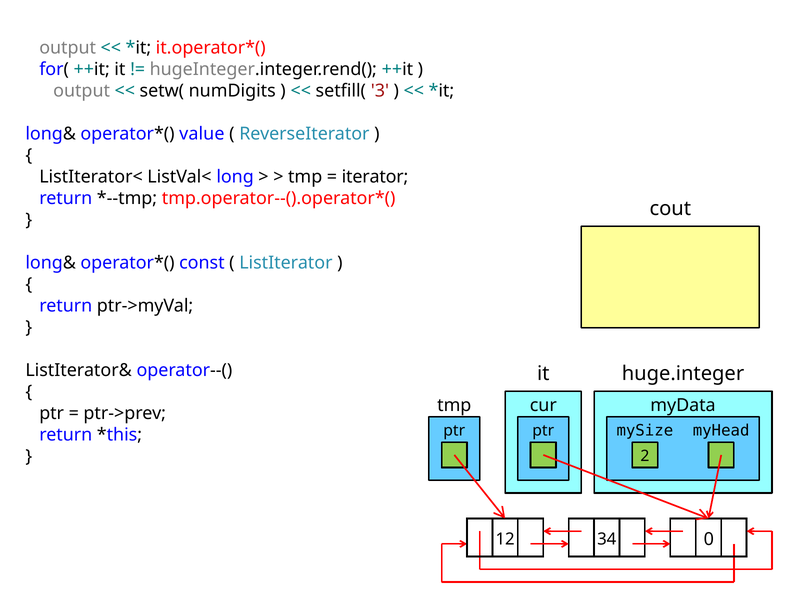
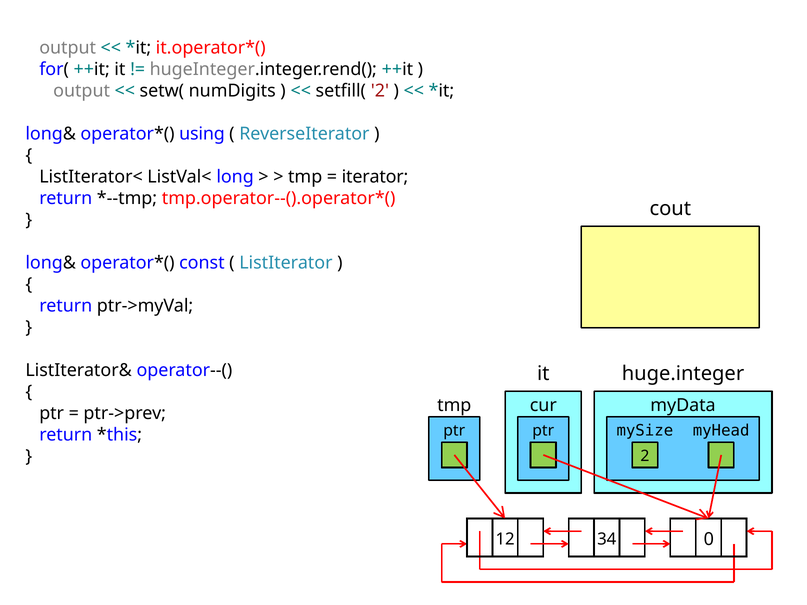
setfill( 3: 3 -> 2
value: value -> using
